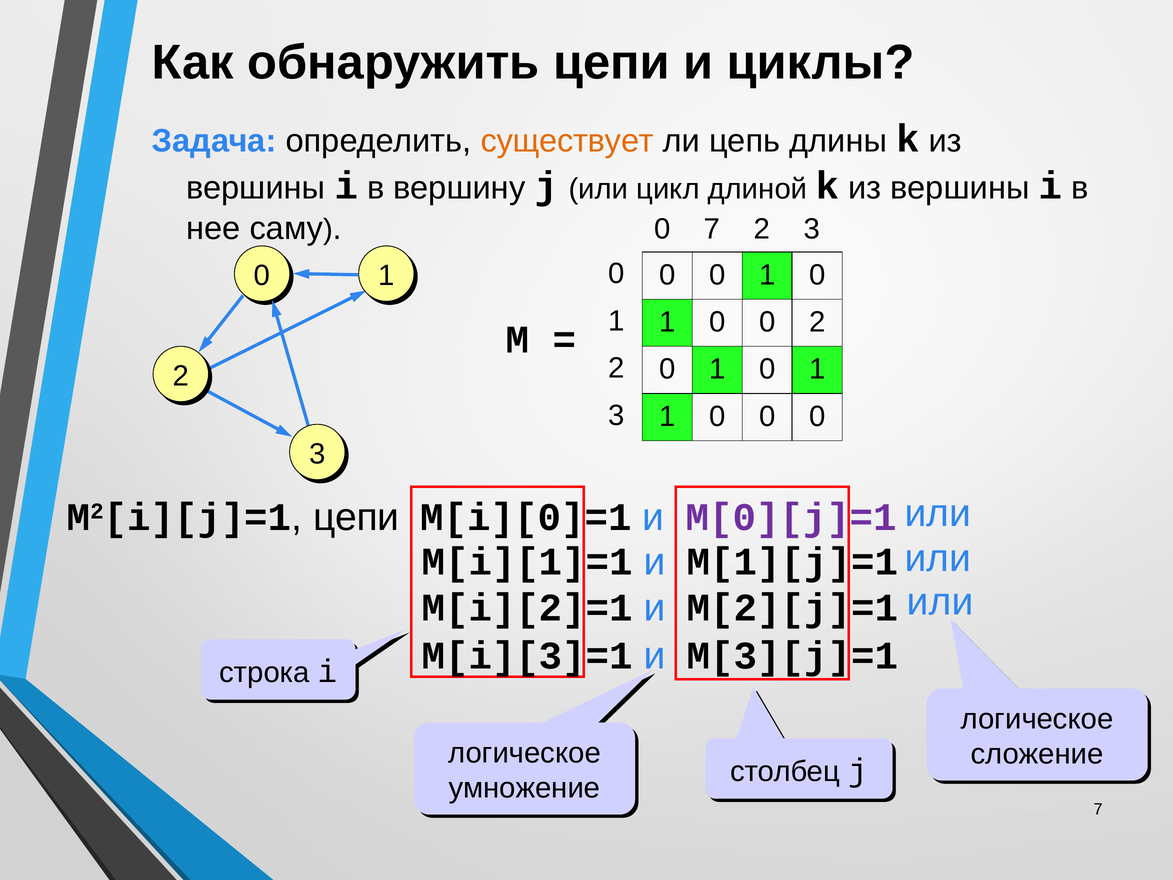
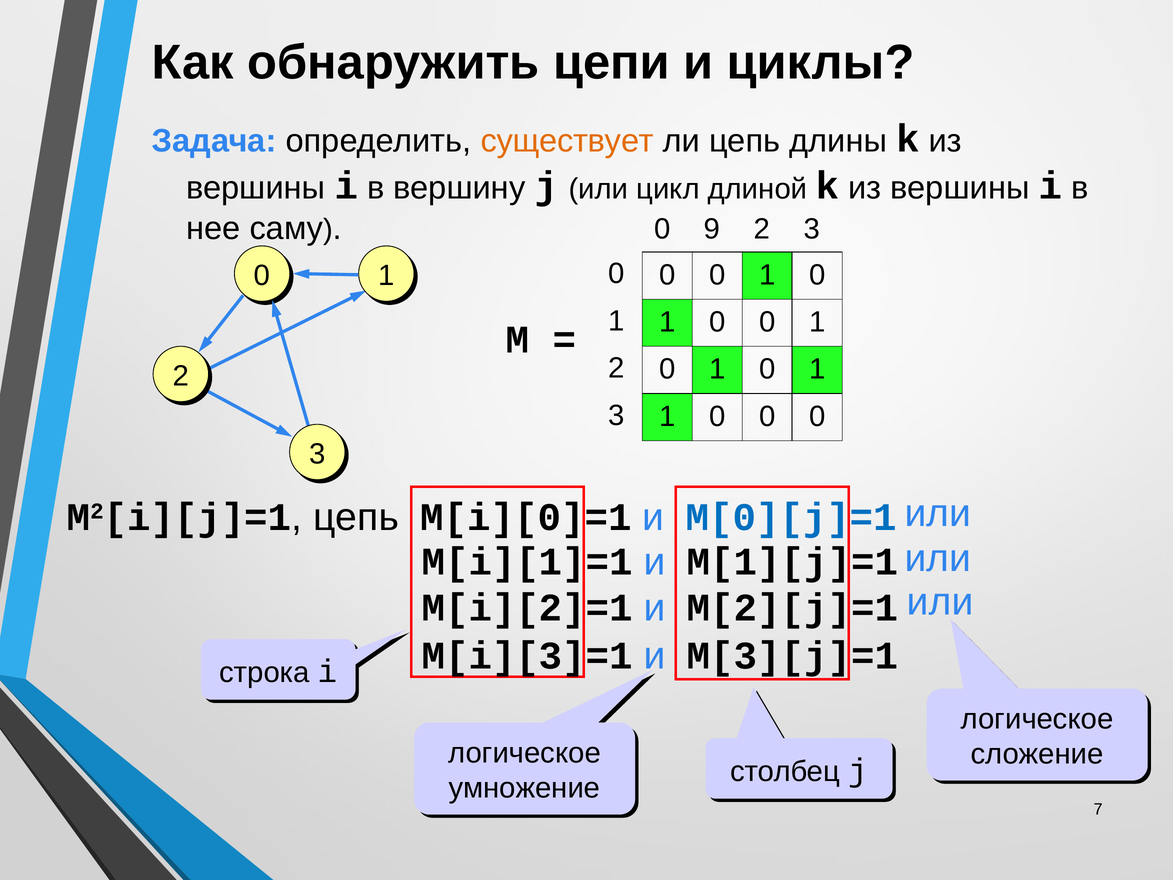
0 7: 7 -> 9
2 at (817, 322): 2 -> 1
цепи at (356, 517): цепи -> цепь
M[0][j]=1 colour: purple -> blue
